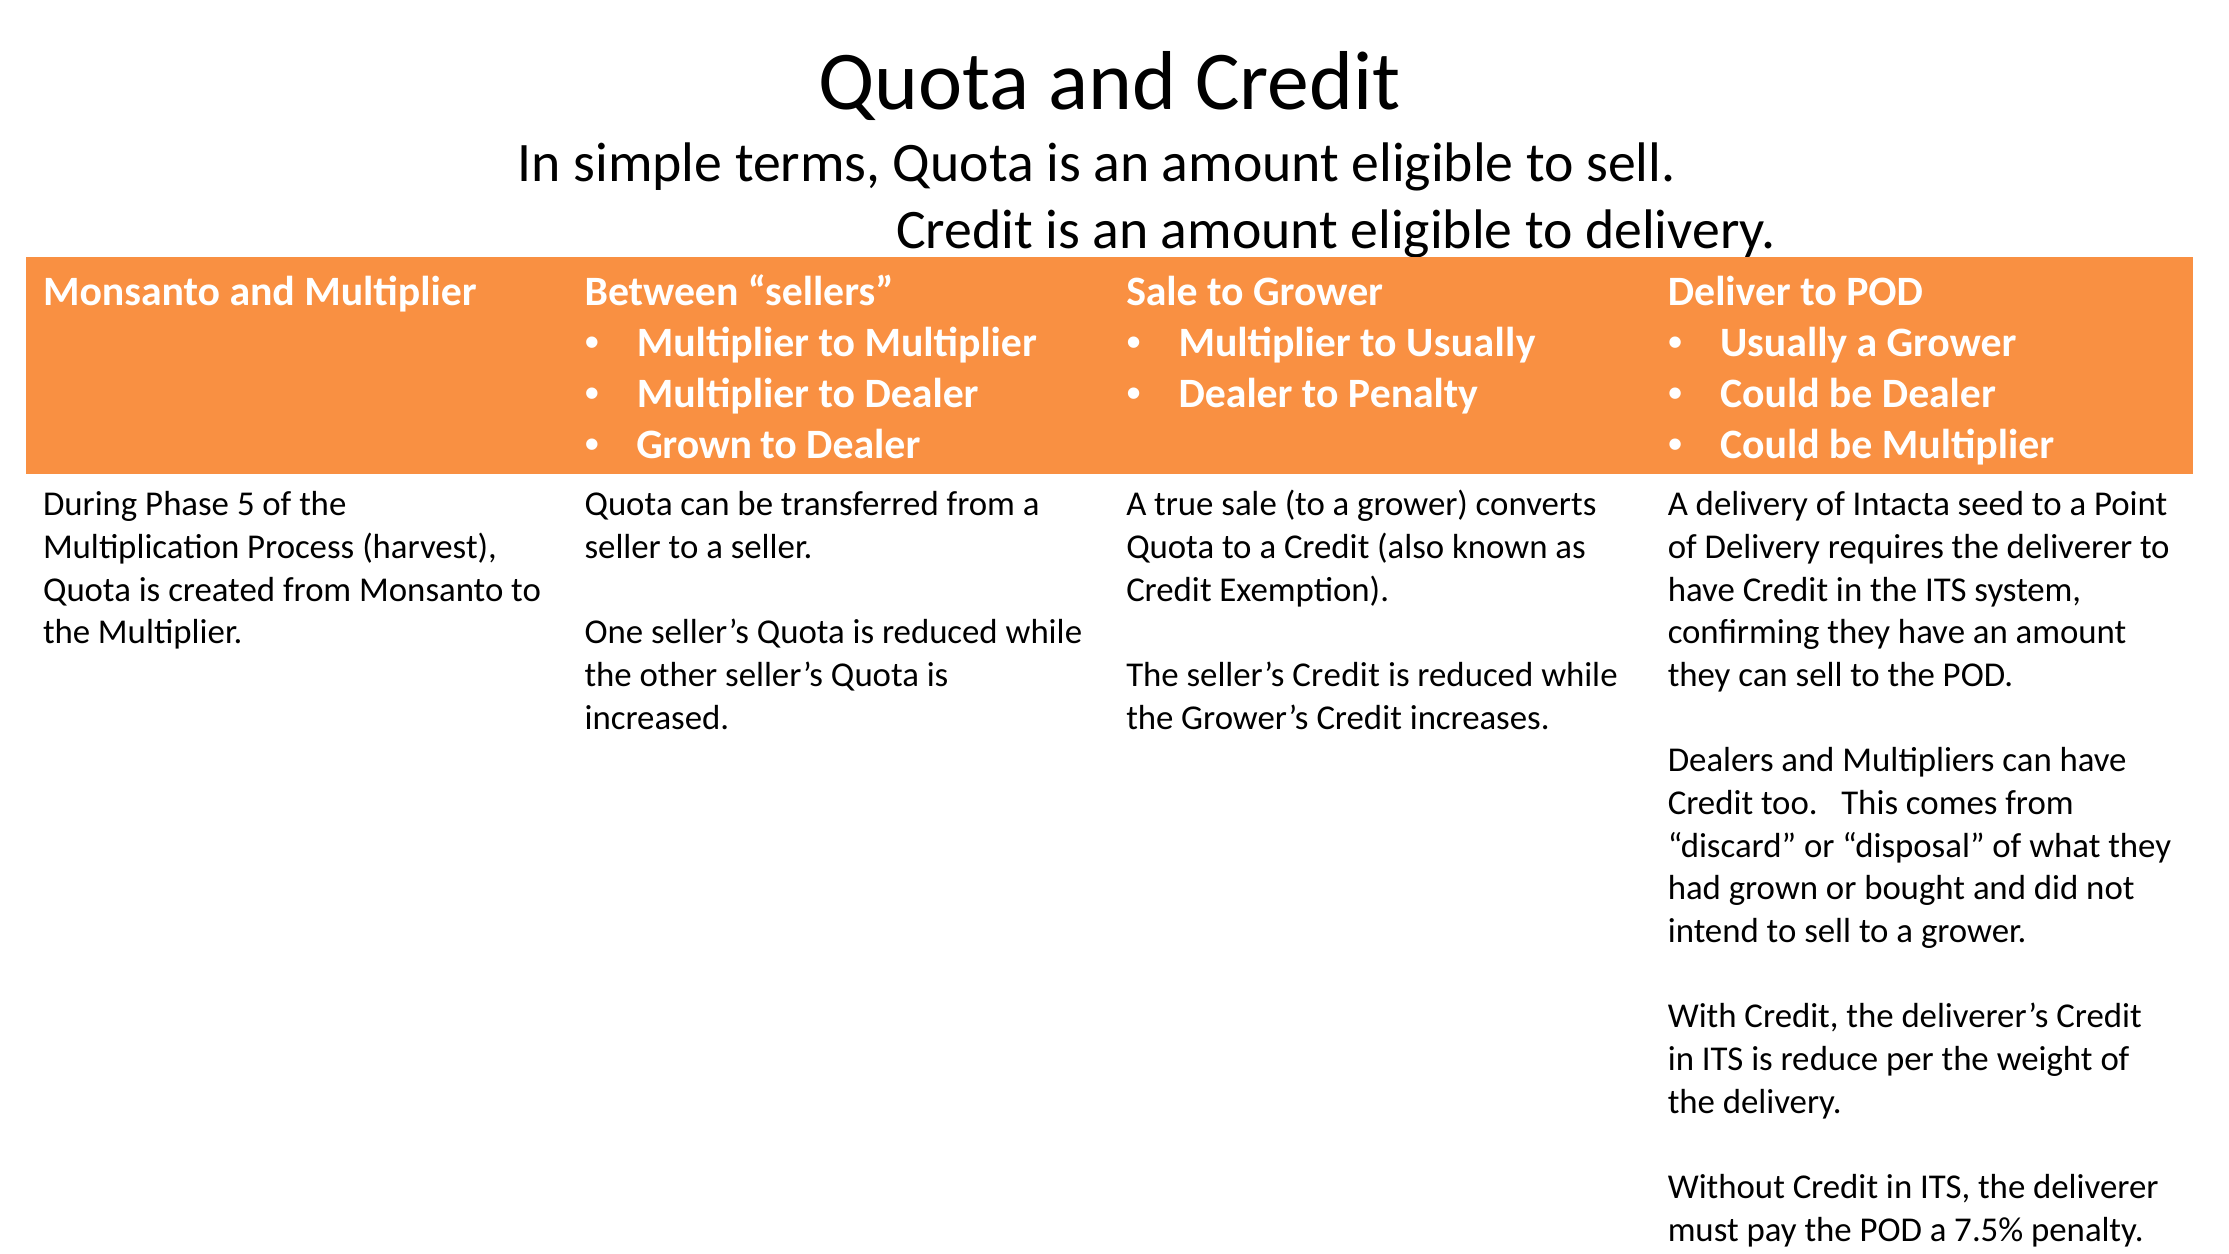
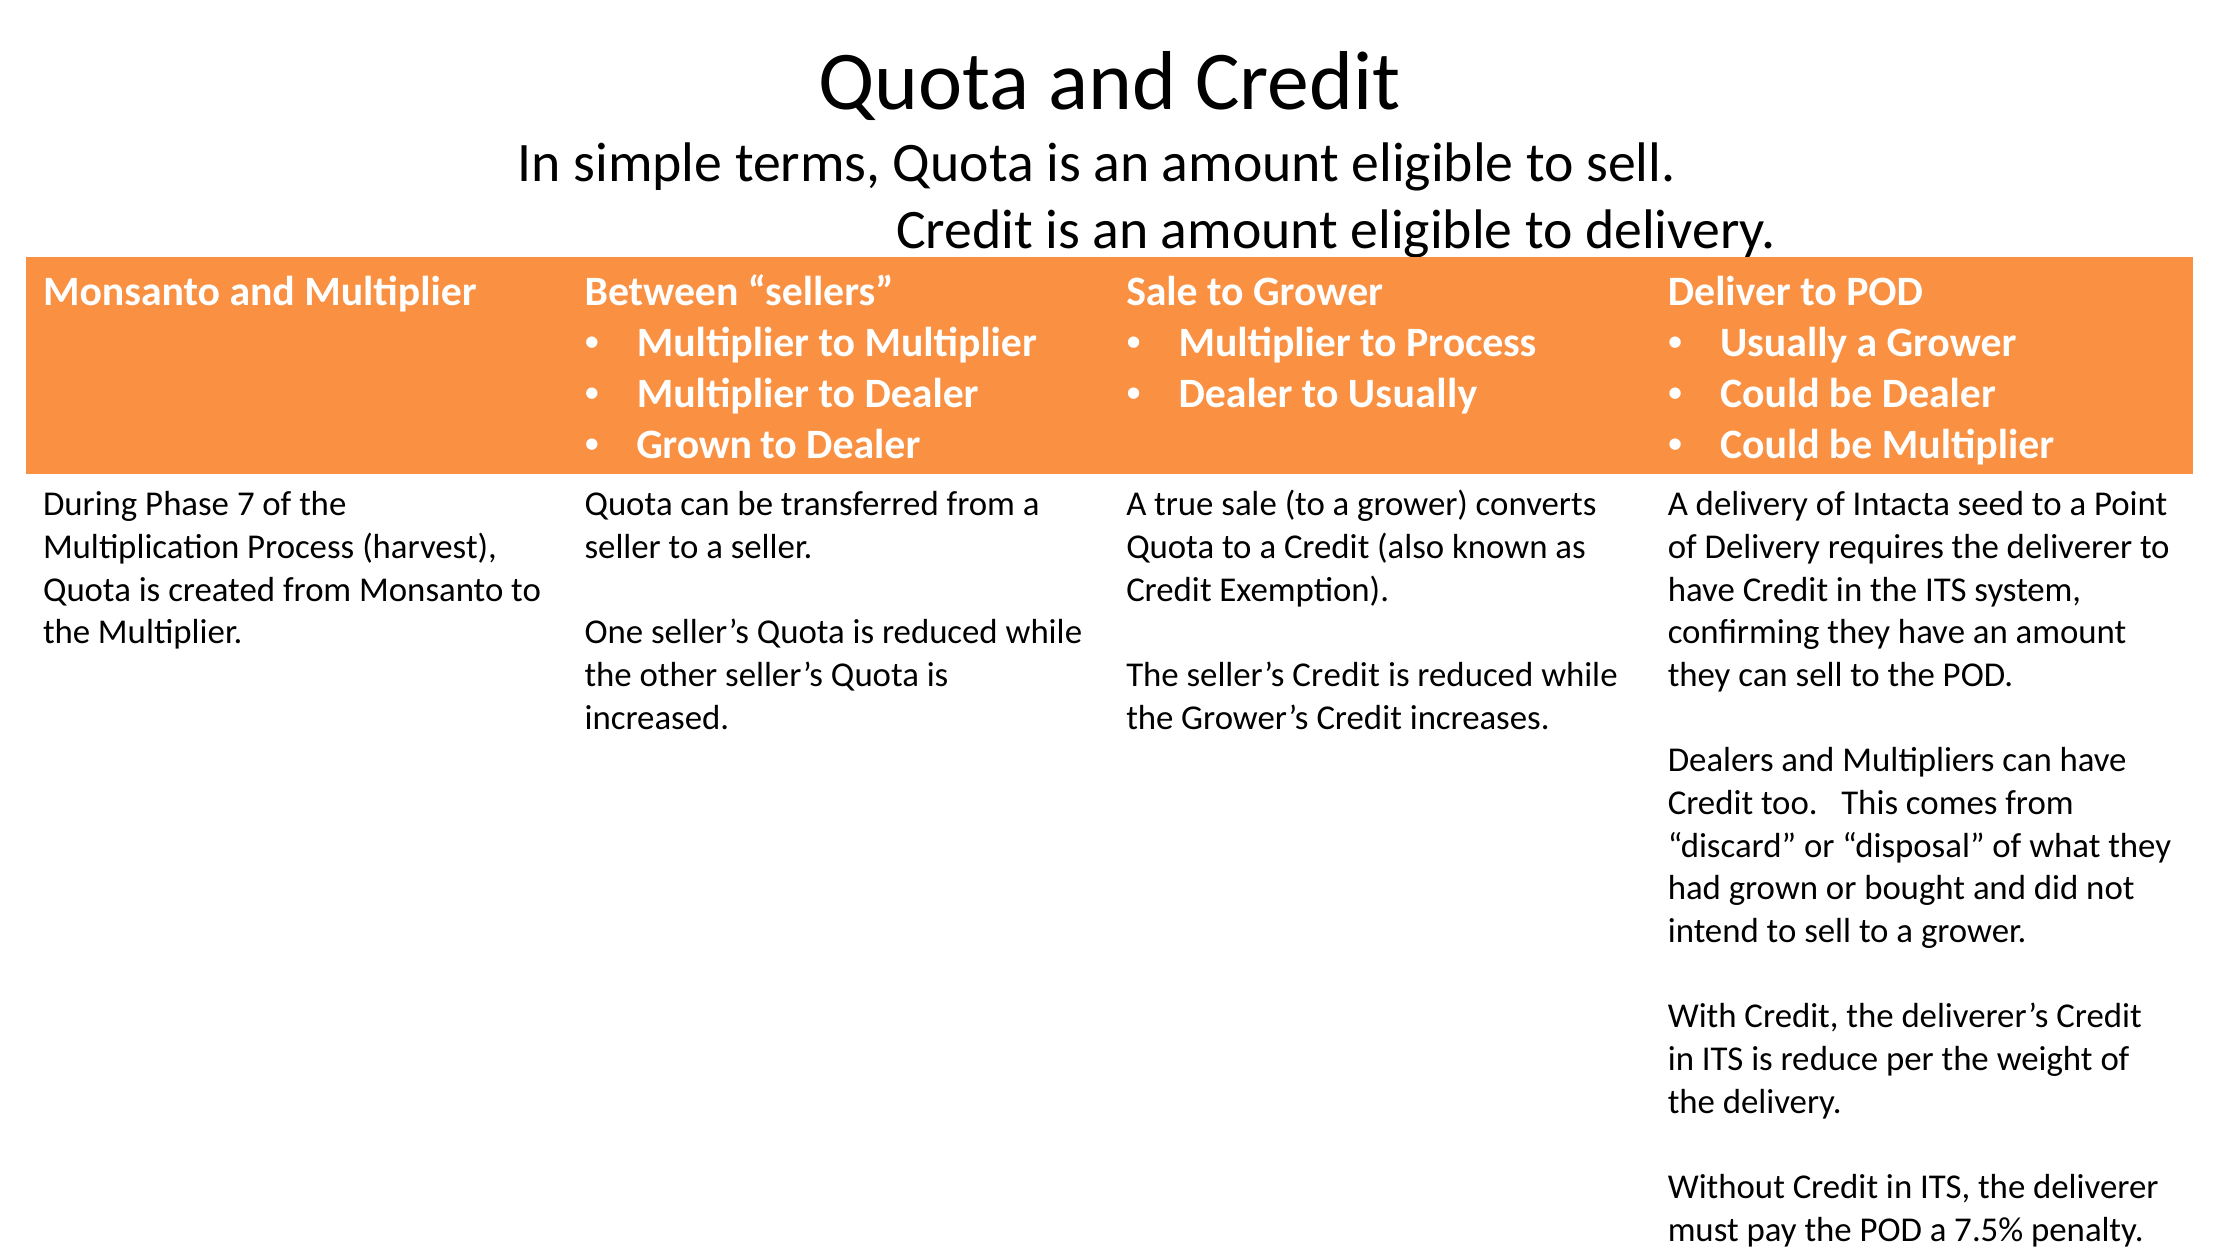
to Usually: Usually -> Process
to Penalty: Penalty -> Usually
5: 5 -> 7
